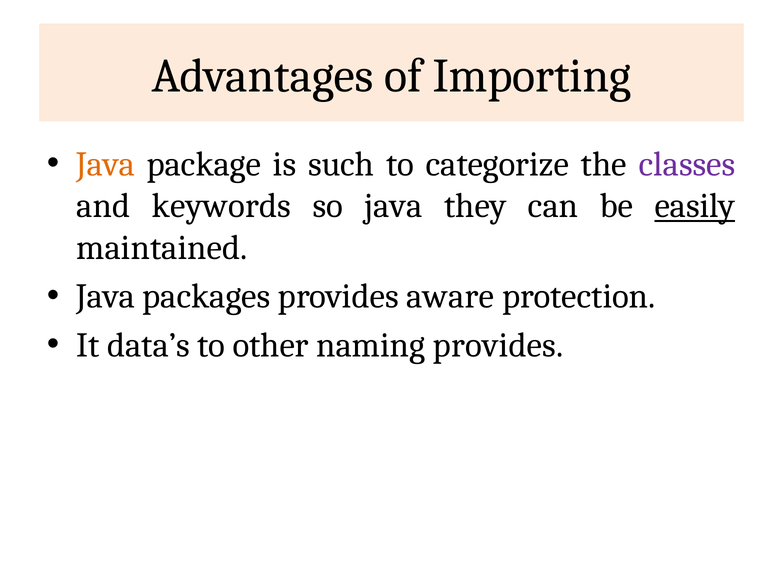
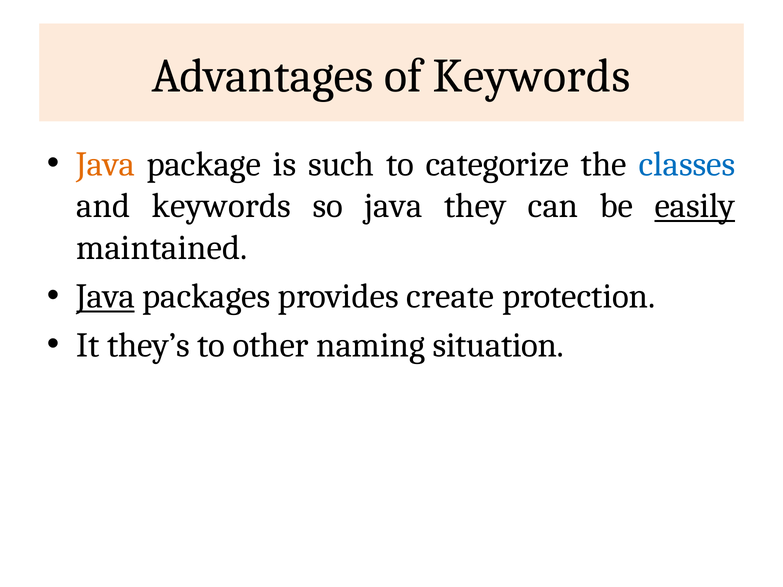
of Importing: Importing -> Keywords
classes colour: purple -> blue
Java at (106, 297) underline: none -> present
aware: aware -> create
data’s: data’s -> they’s
naming provides: provides -> situation
